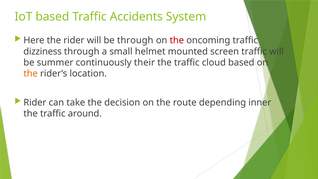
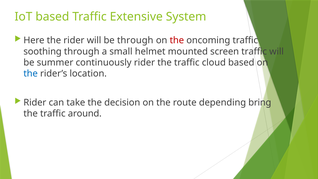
Accidents: Accidents -> Extensive
dizziness: dizziness -> soothing
continuously their: their -> rider
the at (31, 74) colour: orange -> blue
inner: inner -> bring
